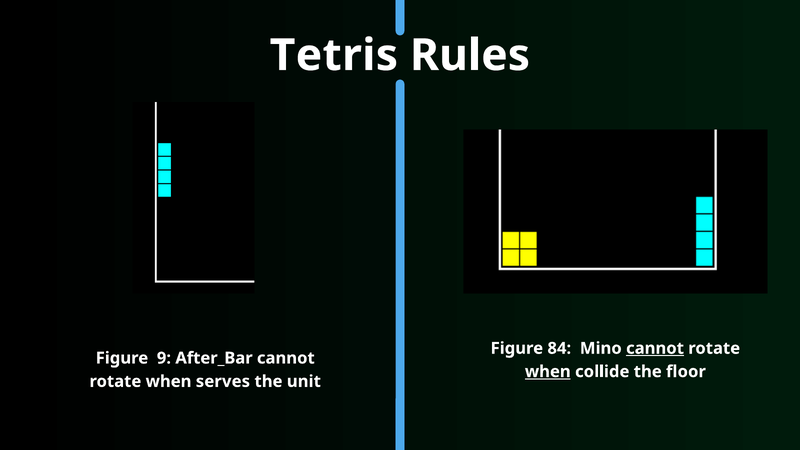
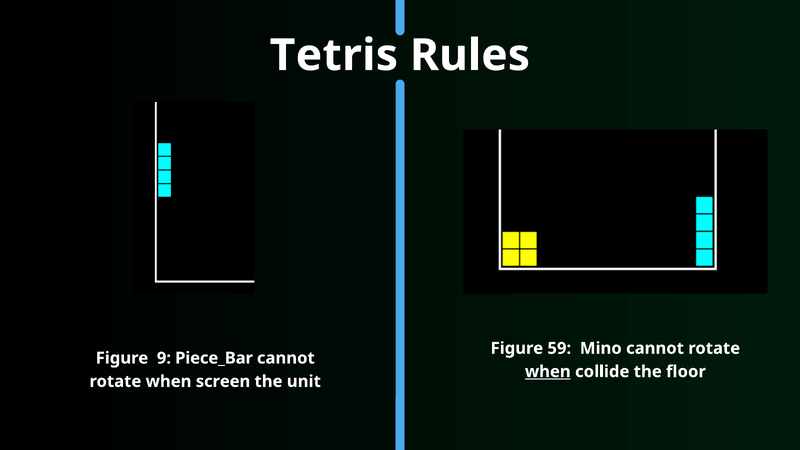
84: 84 -> 59
cannot at (655, 348) underline: present -> none
After_Bar: After_Bar -> Piece_Bar
serves: serves -> screen
